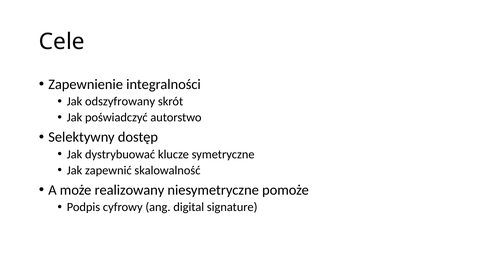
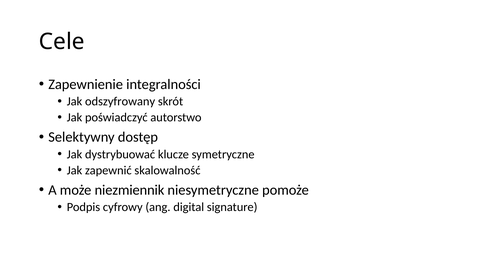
realizowany: realizowany -> niezmiennik
